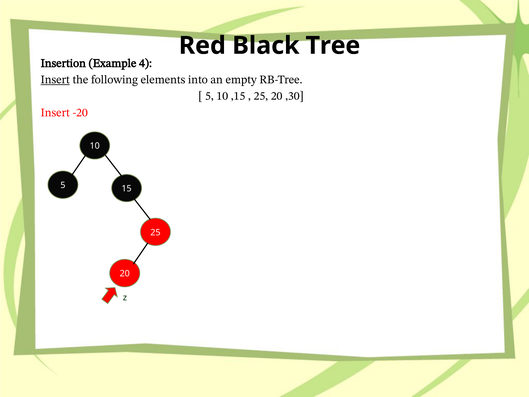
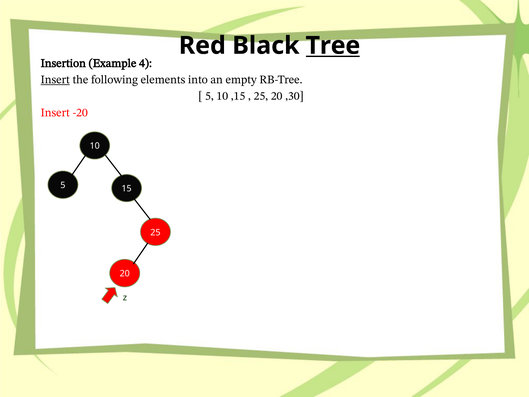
Tree underline: none -> present
